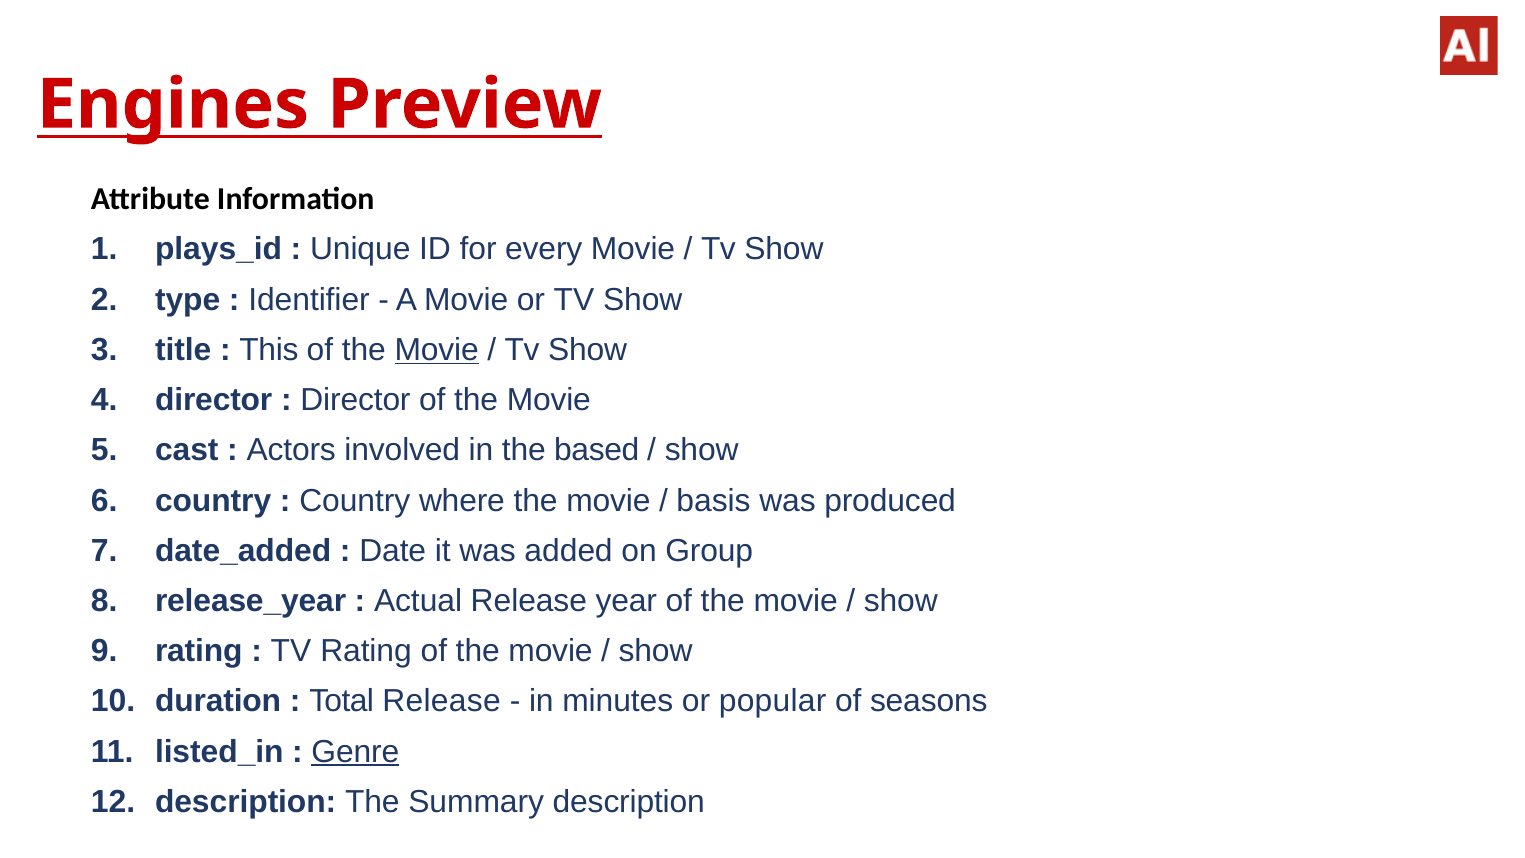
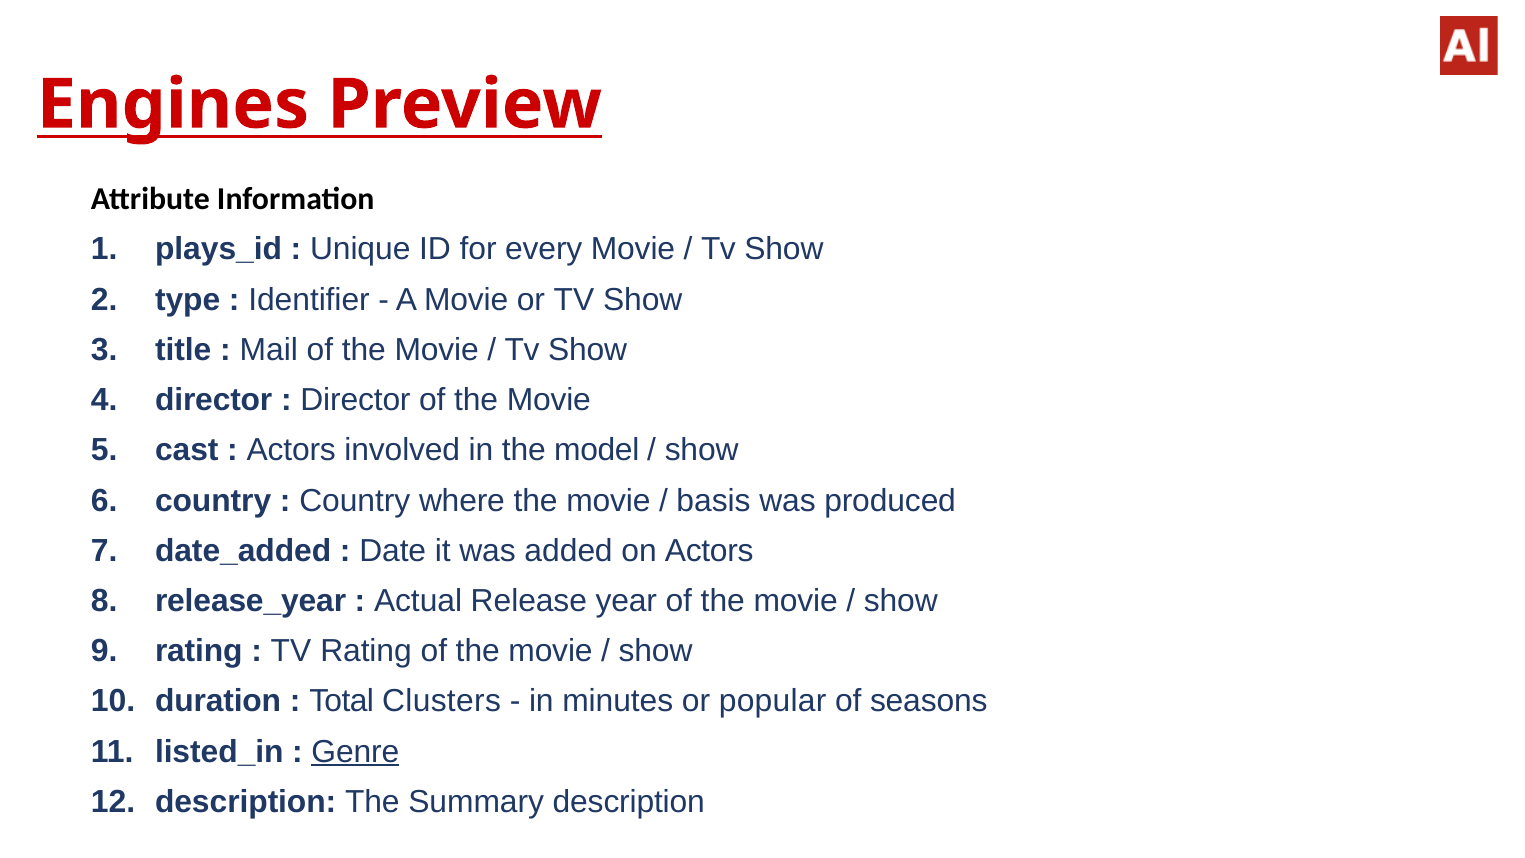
This: This -> Mail
Movie at (437, 350) underline: present -> none
based: based -> model
on Group: Group -> Actors
Total Release: Release -> Clusters
